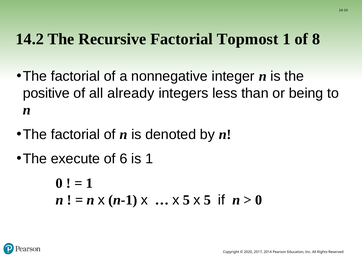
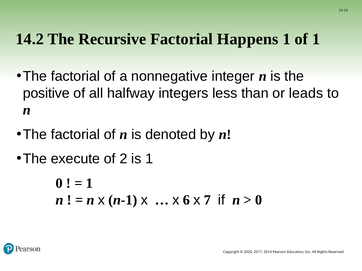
Topmost: Topmost -> Happens
of 8: 8 -> 1
already: already -> halfway
being: being -> leads
6: 6 -> 2
5 at (186, 200): 5 -> 6
5 at (207, 200): 5 -> 7
